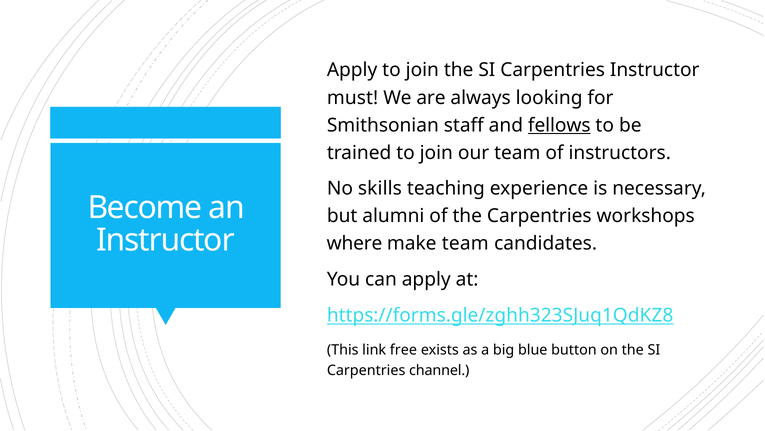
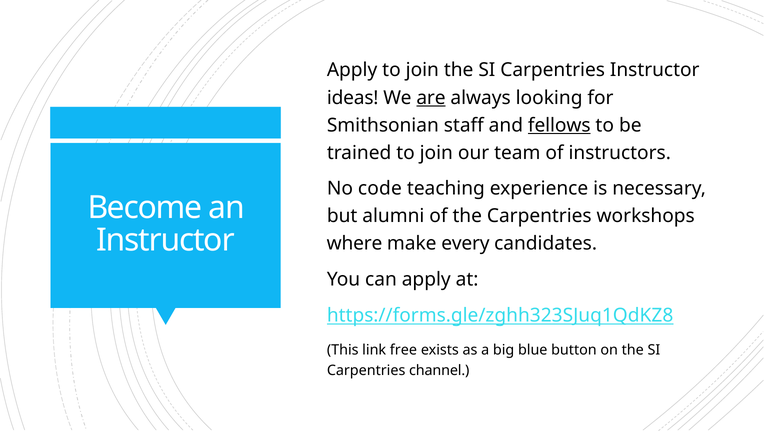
must: must -> ideas
are underline: none -> present
skills: skills -> code
make team: team -> every
